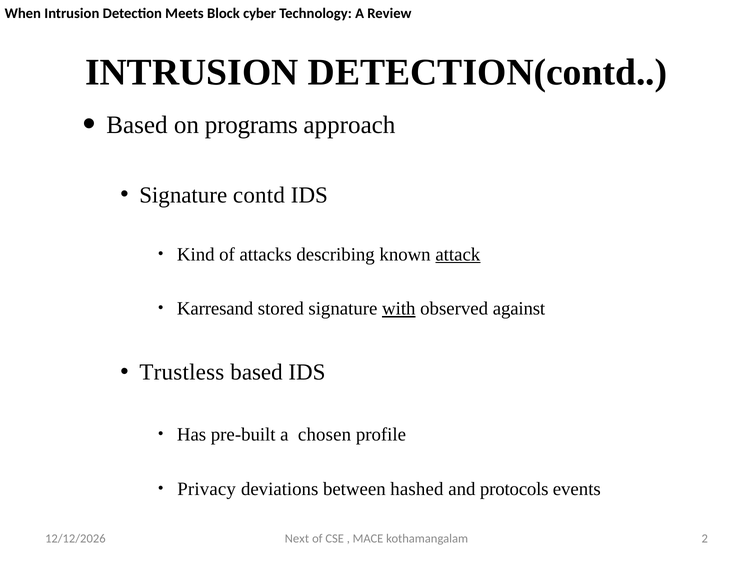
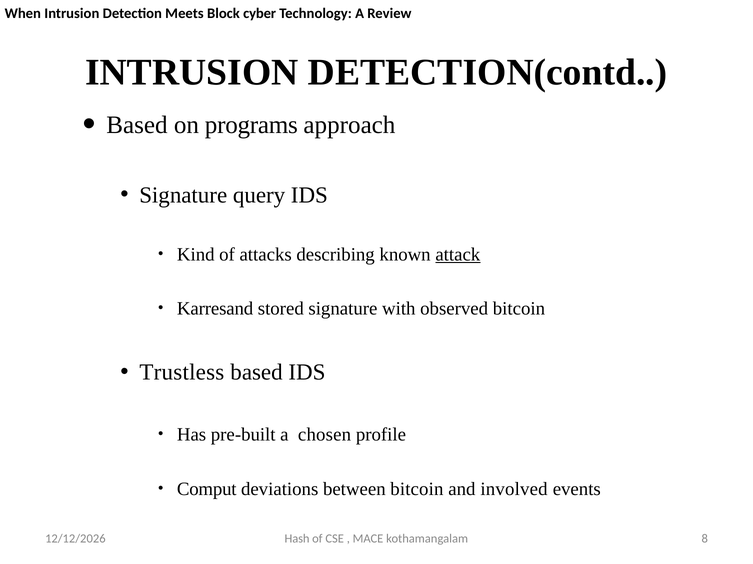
contd: contd -> query
with underline: present -> none
observed against: against -> bitcoin
Privacy: Privacy -> Comput
between hashed: hashed -> bitcoin
protocols: protocols -> involved
Next: Next -> Hash
2: 2 -> 8
